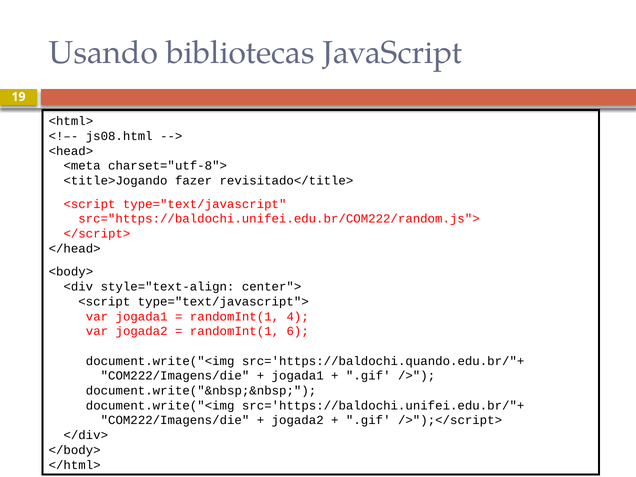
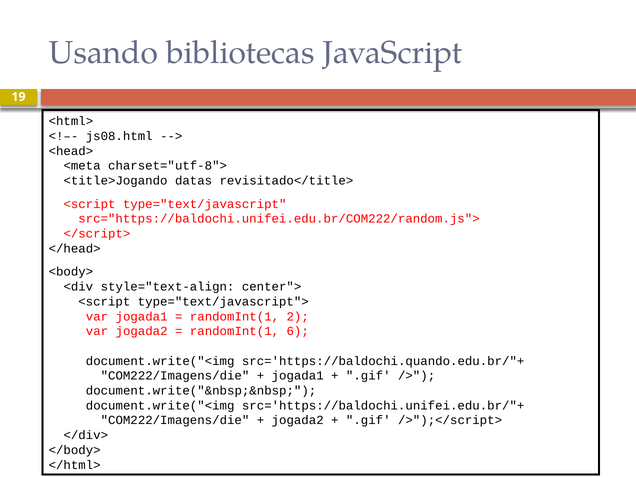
fazer: fazer -> datas
4: 4 -> 2
